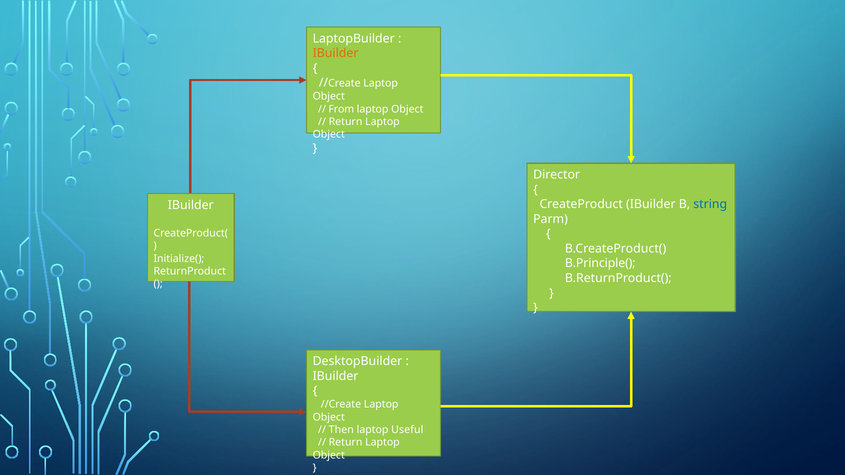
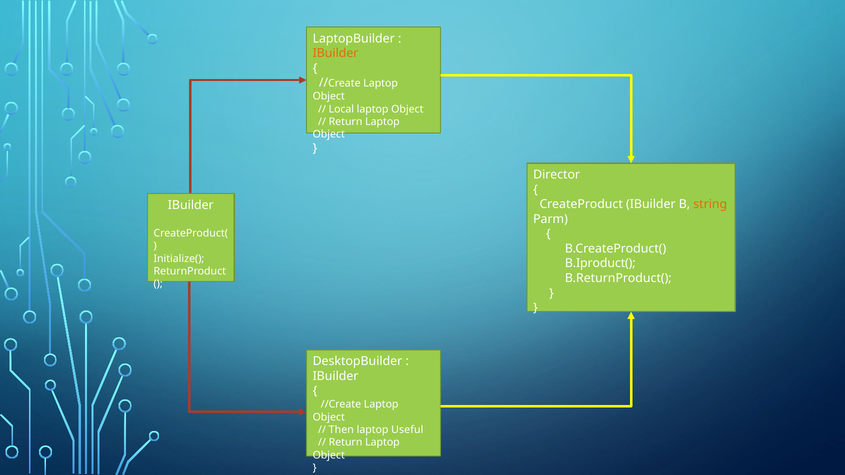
From: From -> Local
string colour: blue -> orange
B.Principle(: B.Principle( -> B.Iproduct(
